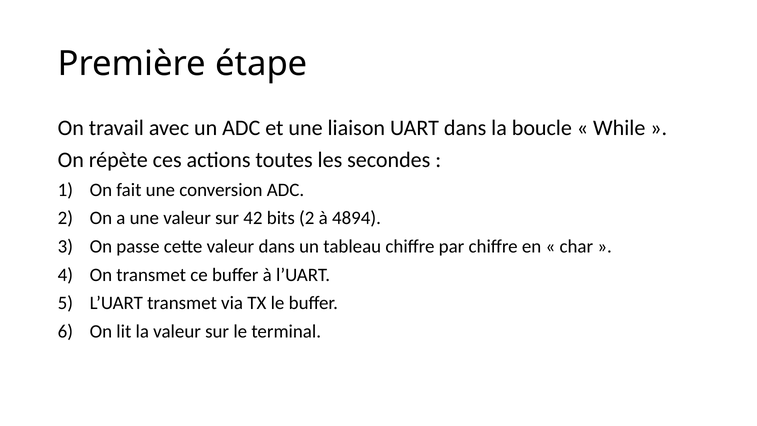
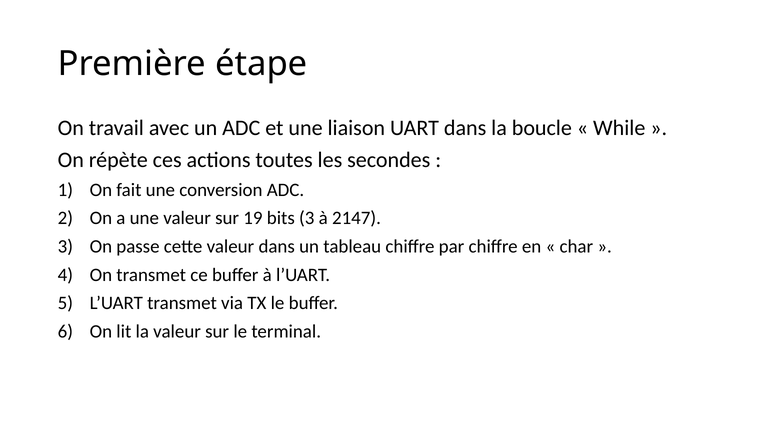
42: 42 -> 19
bits 2: 2 -> 3
4894: 4894 -> 2147
